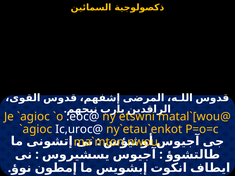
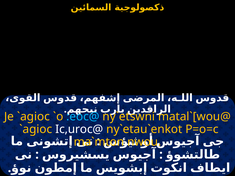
:eoc@ colour: white -> light blue
